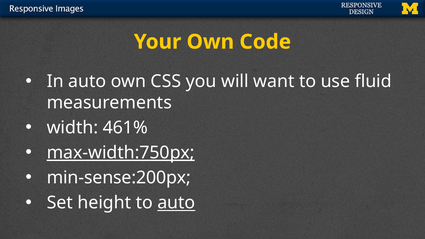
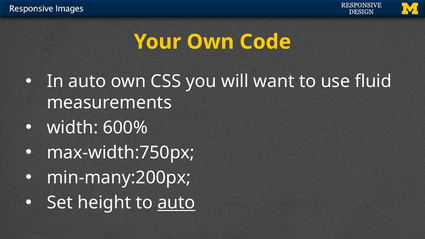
461%: 461% -> 600%
max-width:750px underline: present -> none
min-sense:200px: min-sense:200px -> min-many:200px
